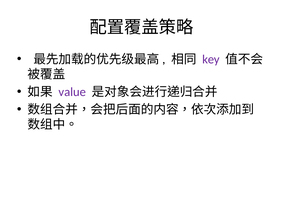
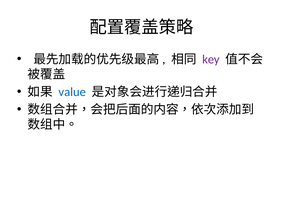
value colour: purple -> blue
